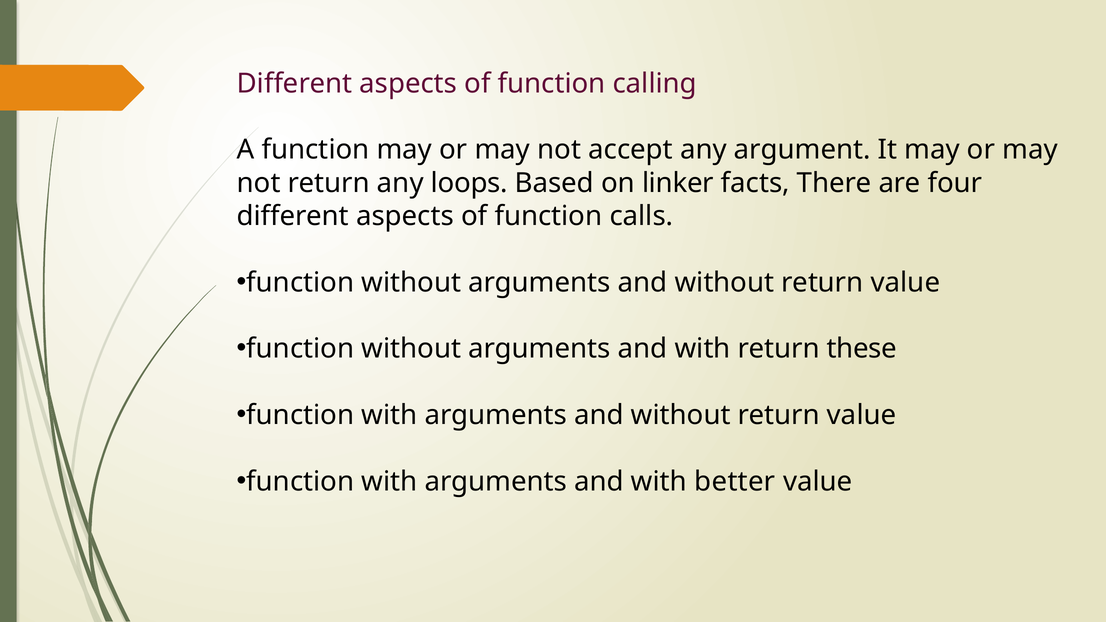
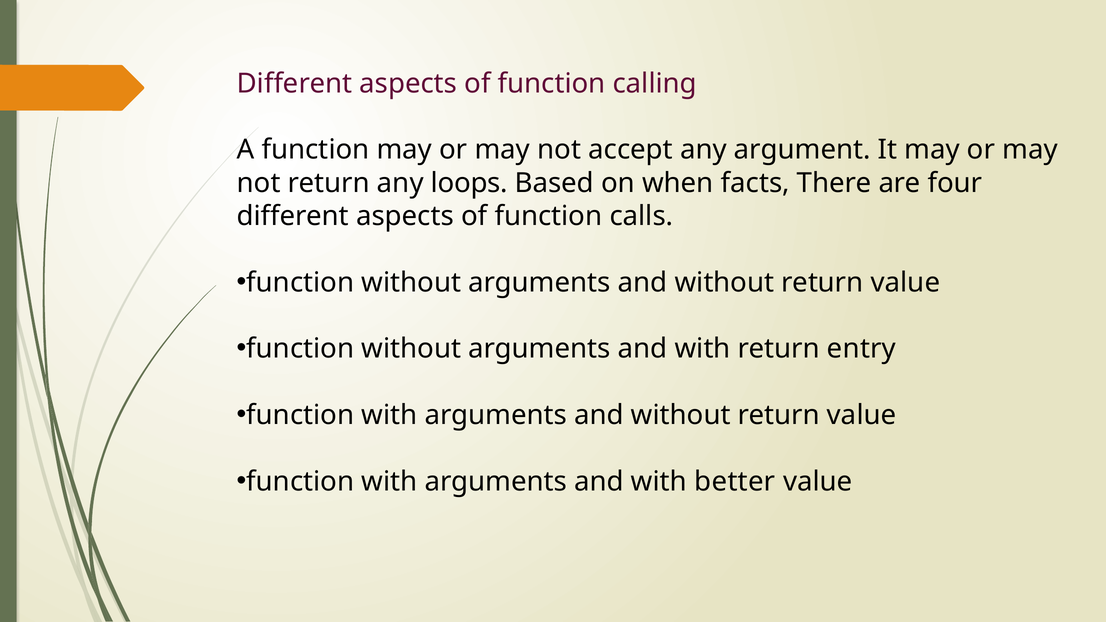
linker: linker -> when
these: these -> entry
